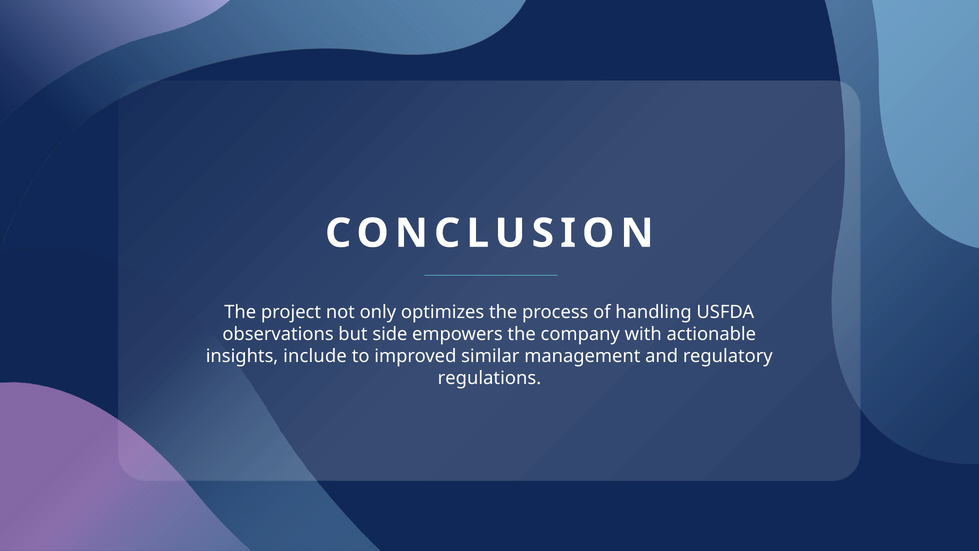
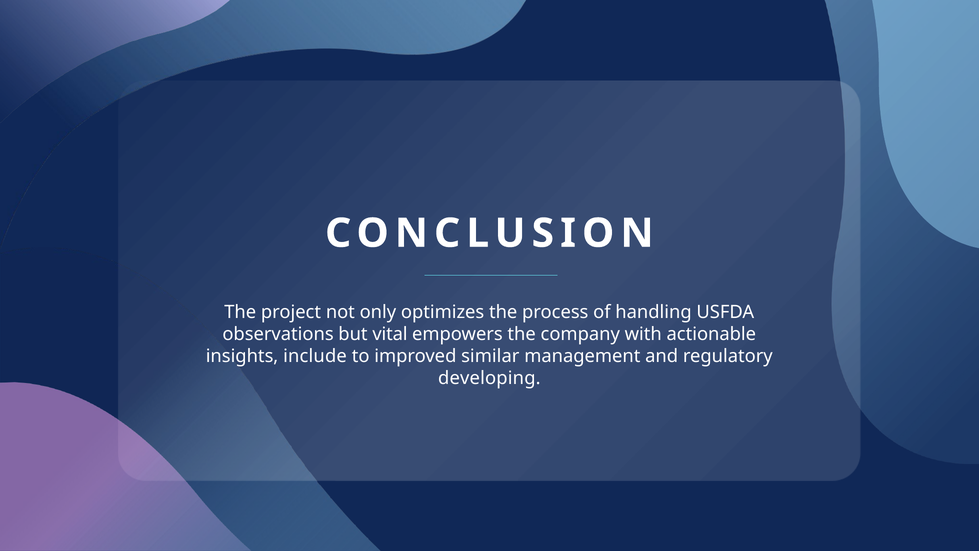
side: side -> vital
regulations: regulations -> developing
